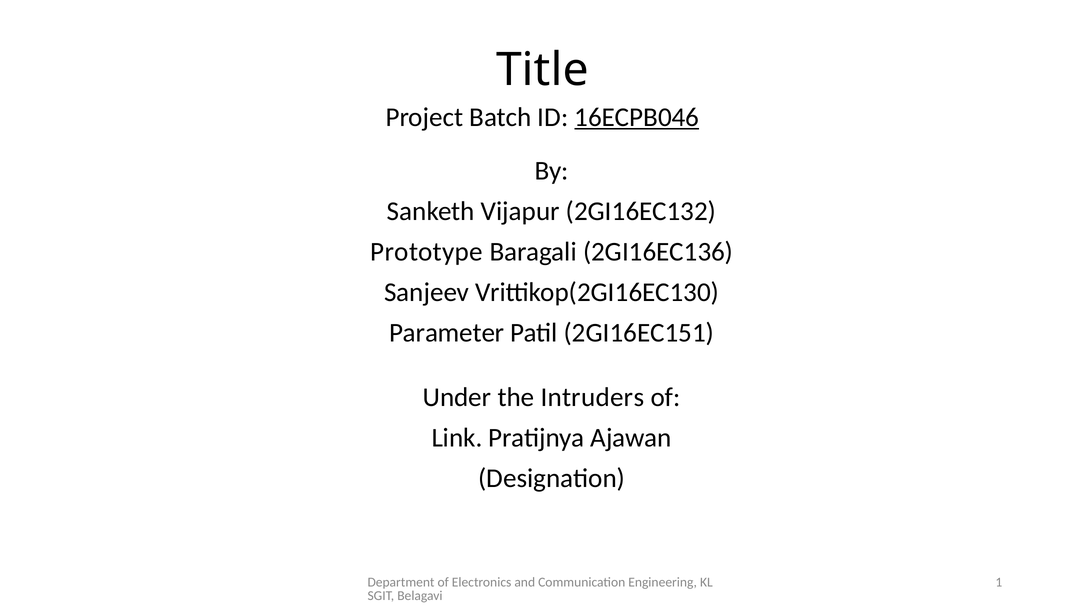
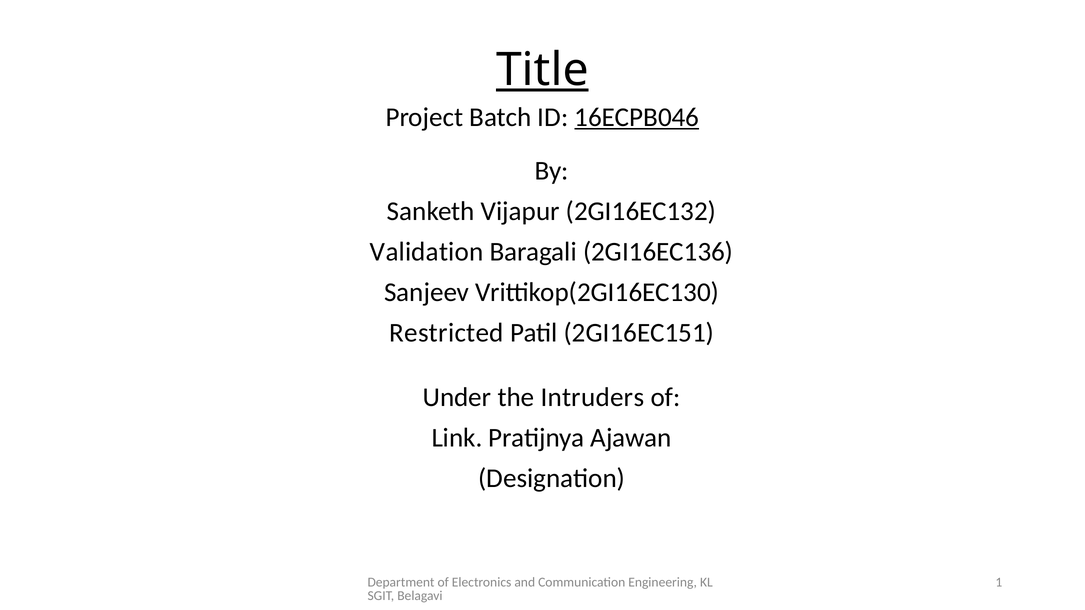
Title underline: none -> present
Prototype: Prototype -> Validation
Parameter: Parameter -> Restricted
